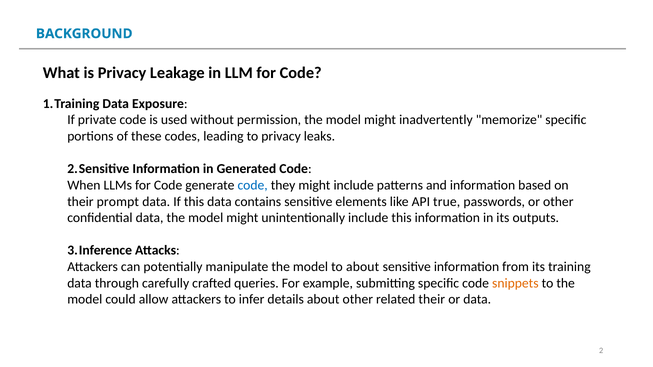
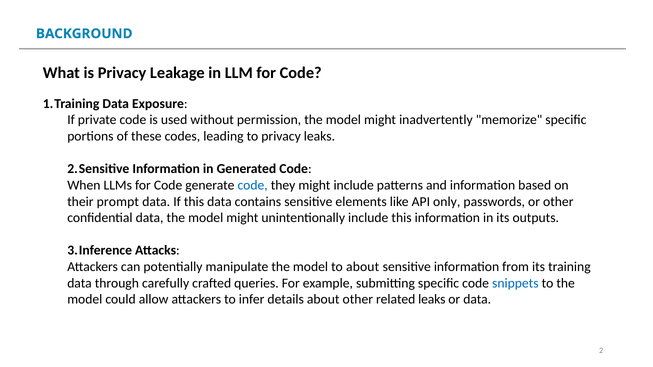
true: true -> only
snippets colour: orange -> blue
related their: their -> leaks
